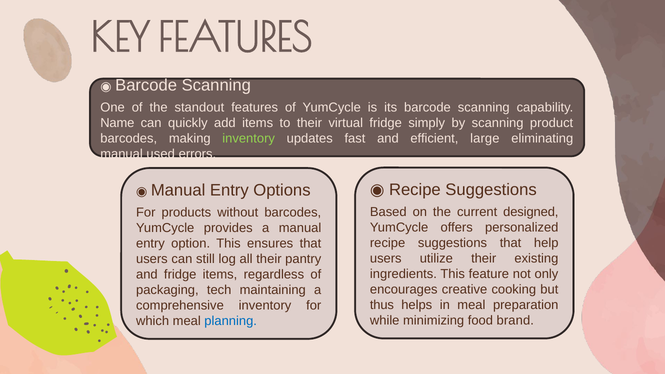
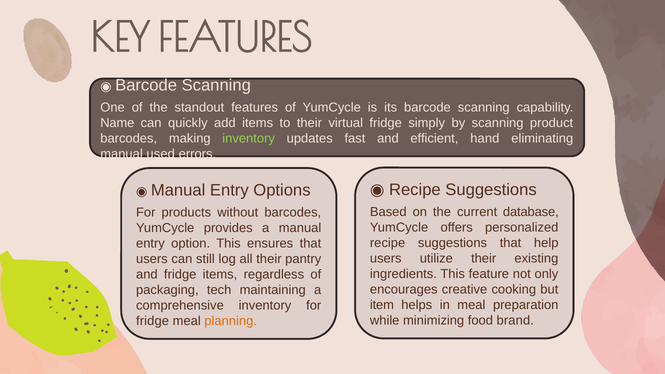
large: large -> hand
designed: designed -> database
thus: thus -> item
which at (153, 321): which -> fridge
planning colour: blue -> orange
